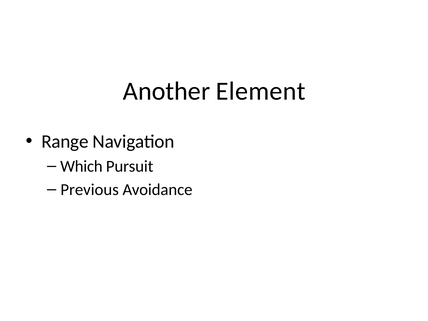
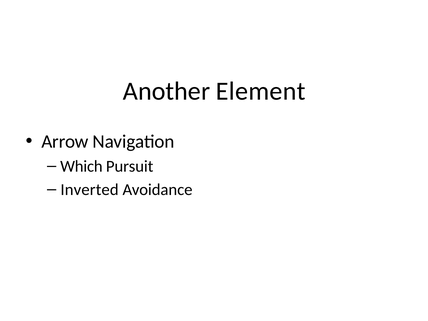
Range: Range -> Arrow
Previous: Previous -> Inverted
